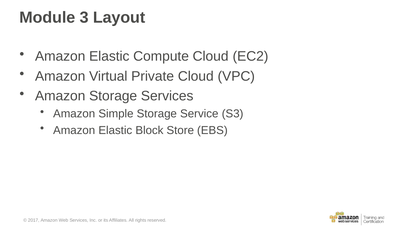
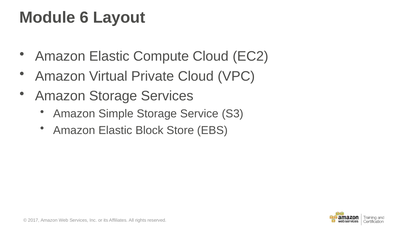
3: 3 -> 6
